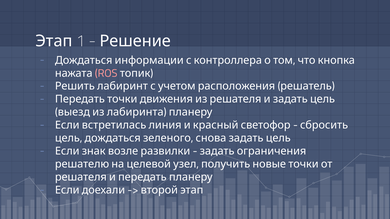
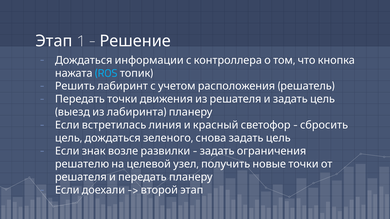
ROS colour: pink -> light blue
